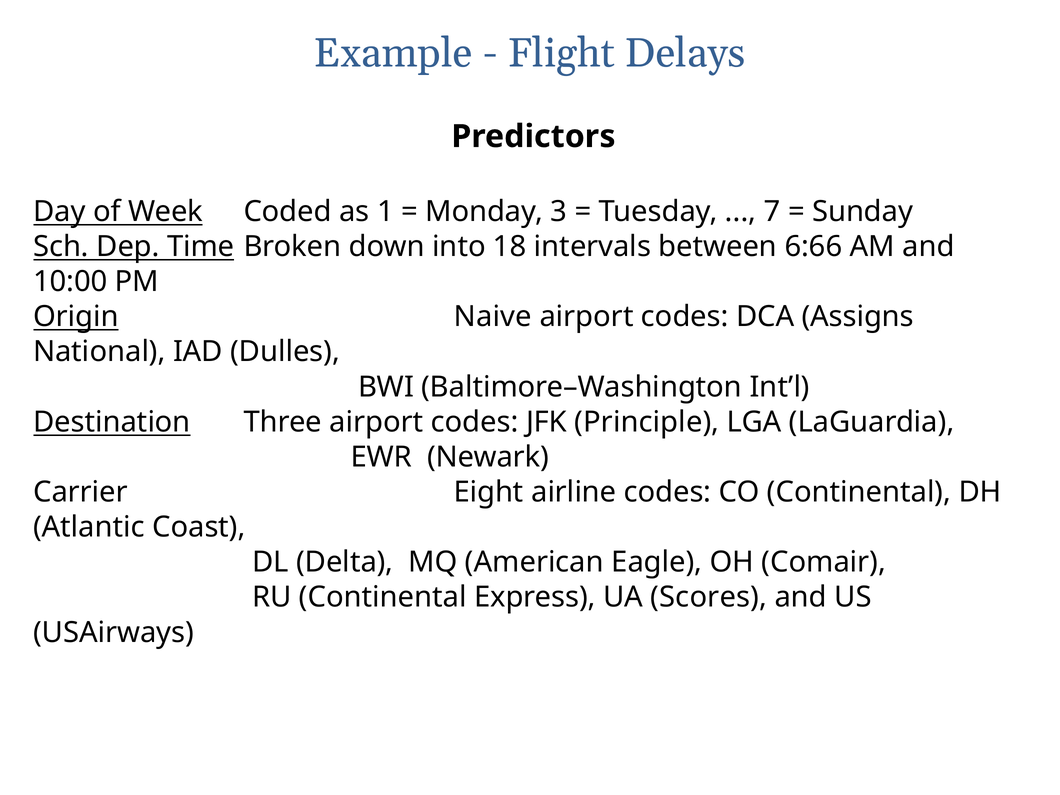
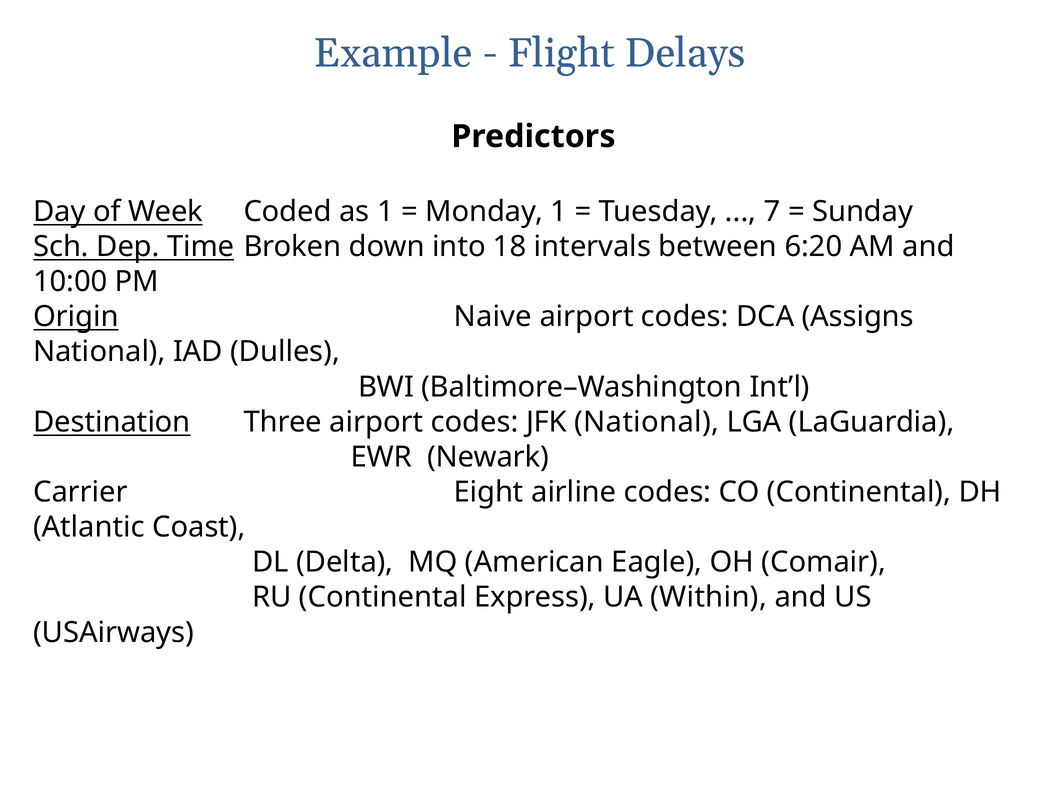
Monday 3: 3 -> 1
6:66: 6:66 -> 6:20
JFK Principle: Principle -> National
Scores: Scores -> Within
